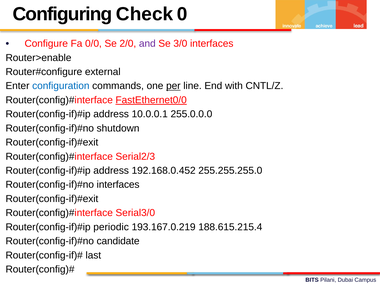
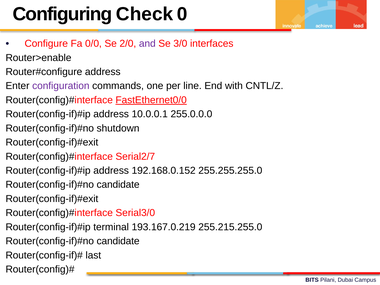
external at (103, 72): external -> address
configuration colour: blue -> purple
per underline: present -> none
Serial2/3: Serial2/3 -> Serial2/7
192.168.0.452: 192.168.0.452 -> 192.168.0.152
interfaces at (118, 185): interfaces -> candidate
periodic: periodic -> terminal
188.615.215.4: 188.615.215.4 -> 255.215.255.0
